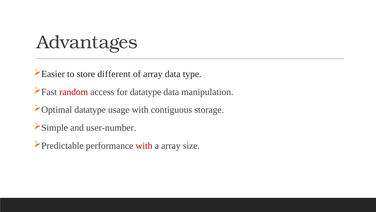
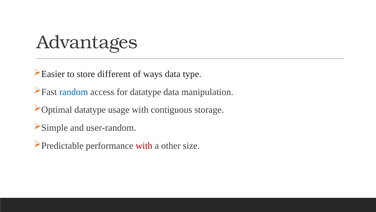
of array: array -> ways
random colour: red -> blue
user-number: user-number -> user-random
a array: array -> other
